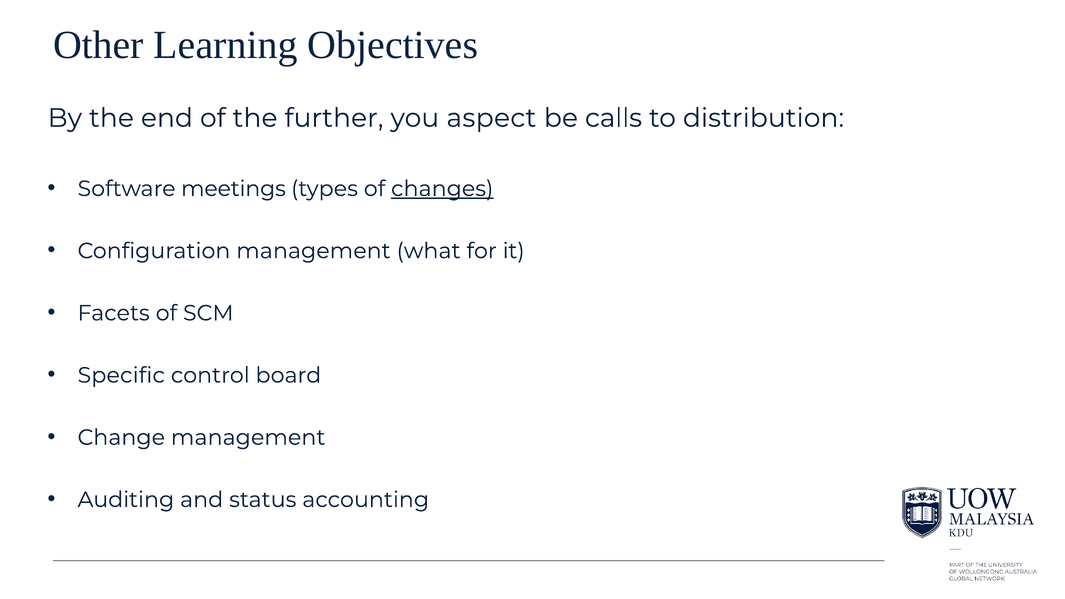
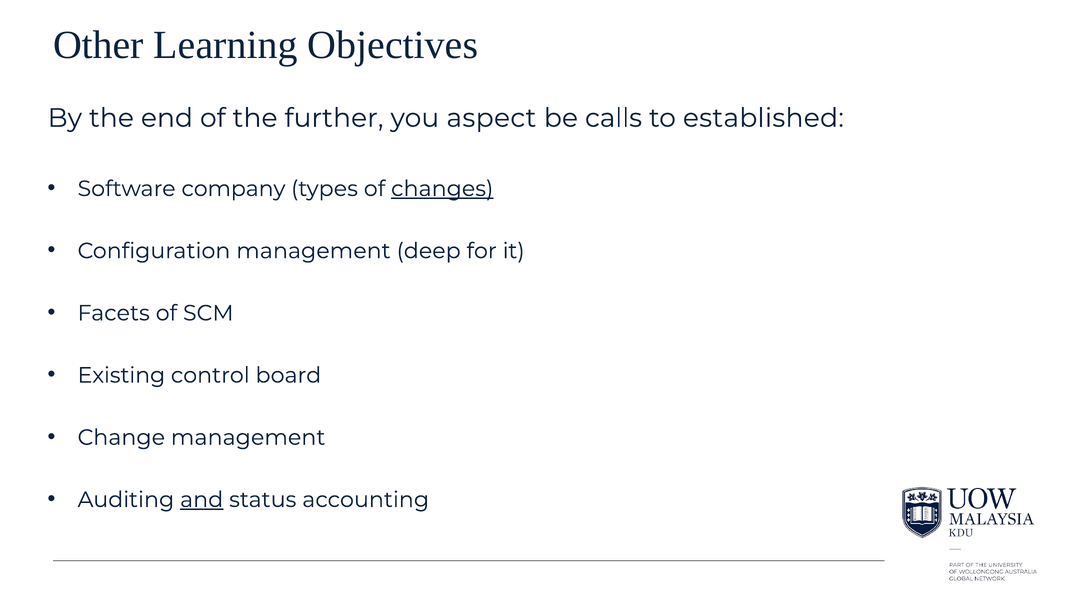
distribution: distribution -> established
meetings: meetings -> company
what: what -> deep
Specific: Specific -> Existing
and underline: none -> present
